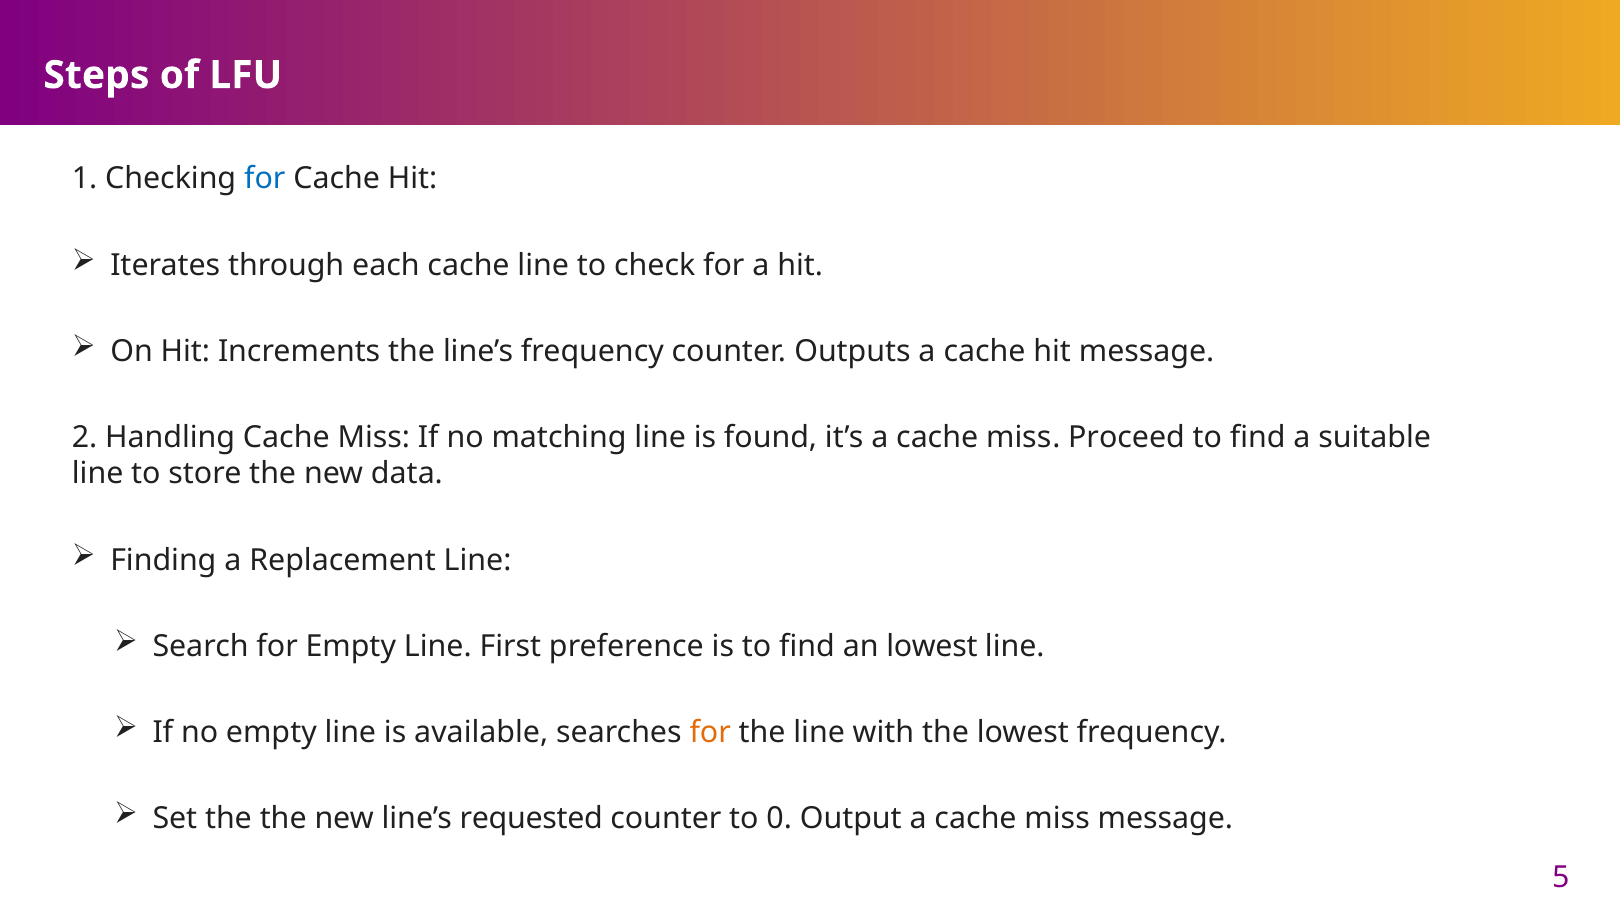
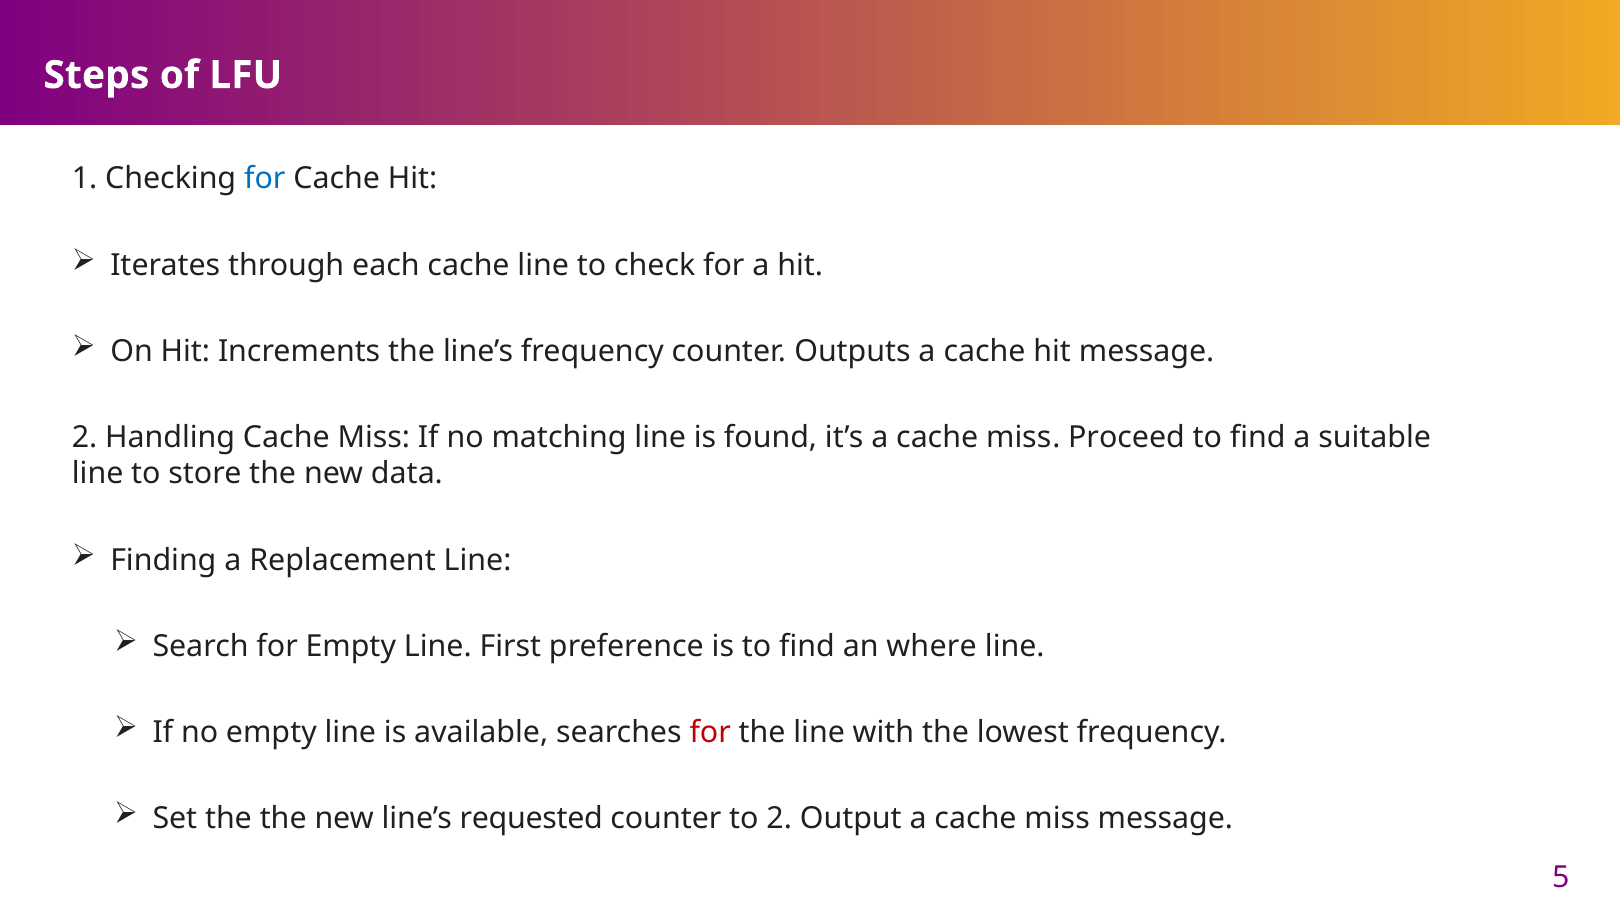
an lowest: lowest -> where
for at (710, 733) colour: orange -> red
to 0: 0 -> 2
